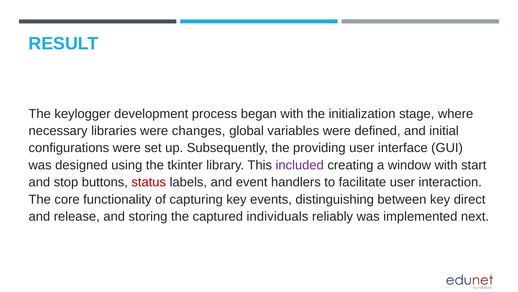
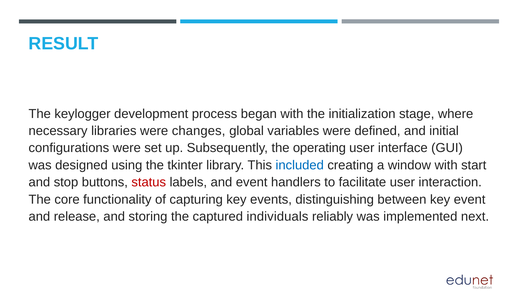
providing: providing -> operating
included colour: purple -> blue
key direct: direct -> event
